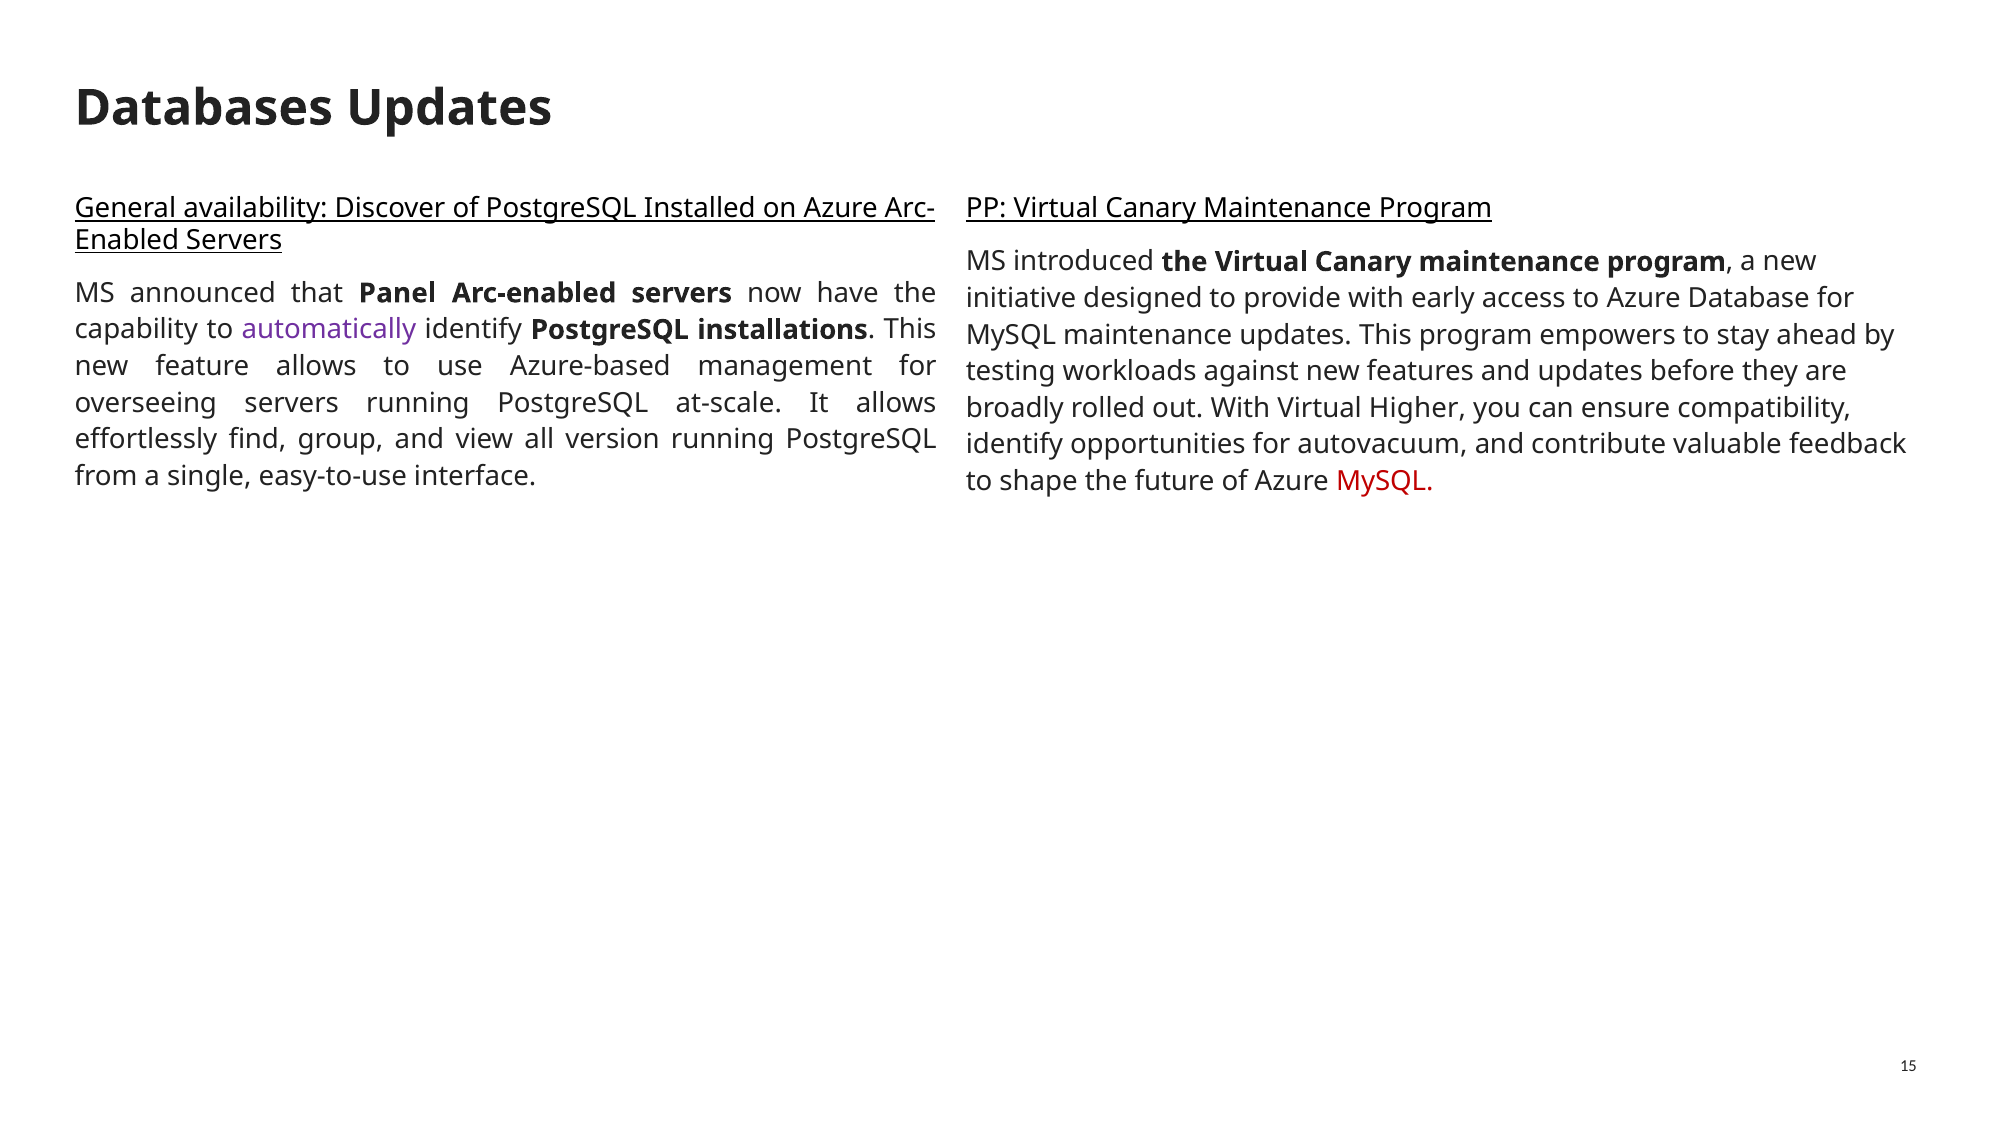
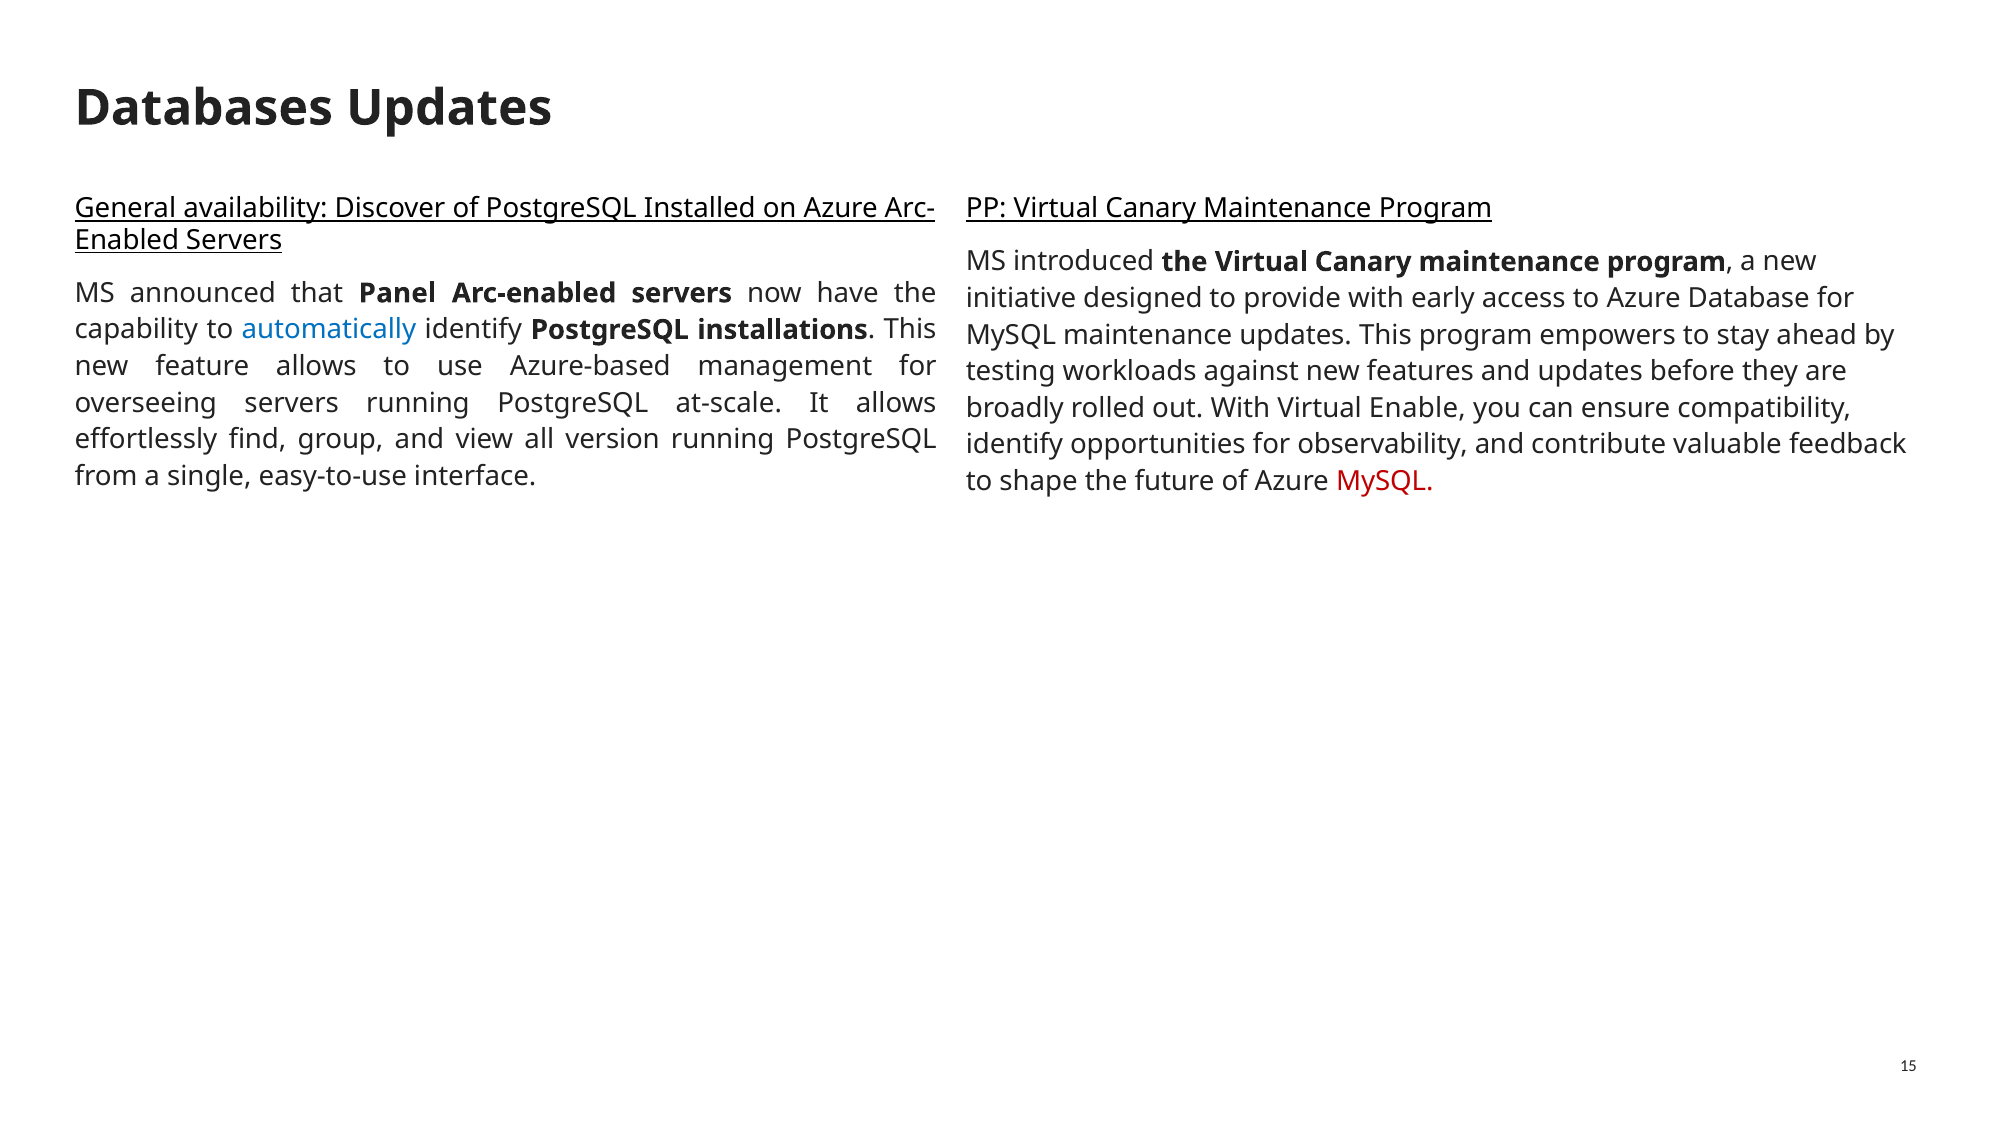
automatically colour: purple -> blue
Higher: Higher -> Enable
autovacuum: autovacuum -> observability
